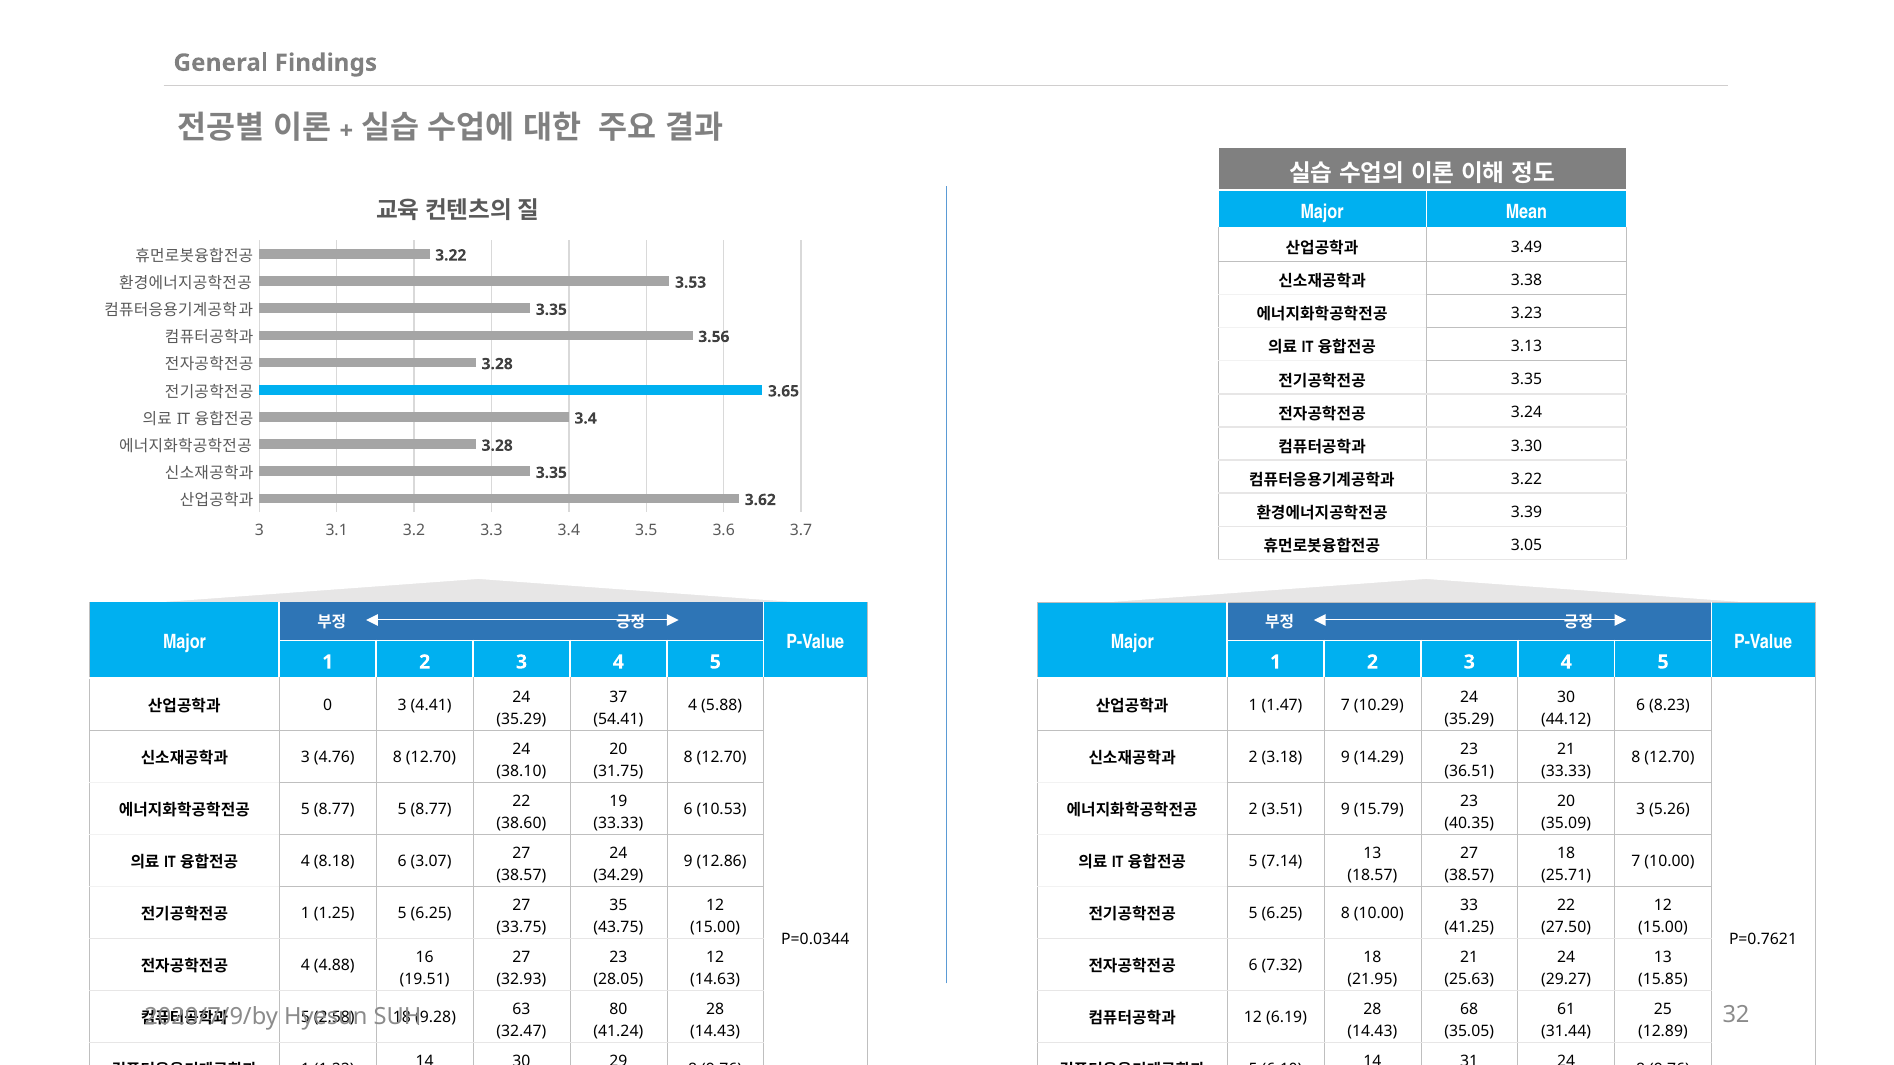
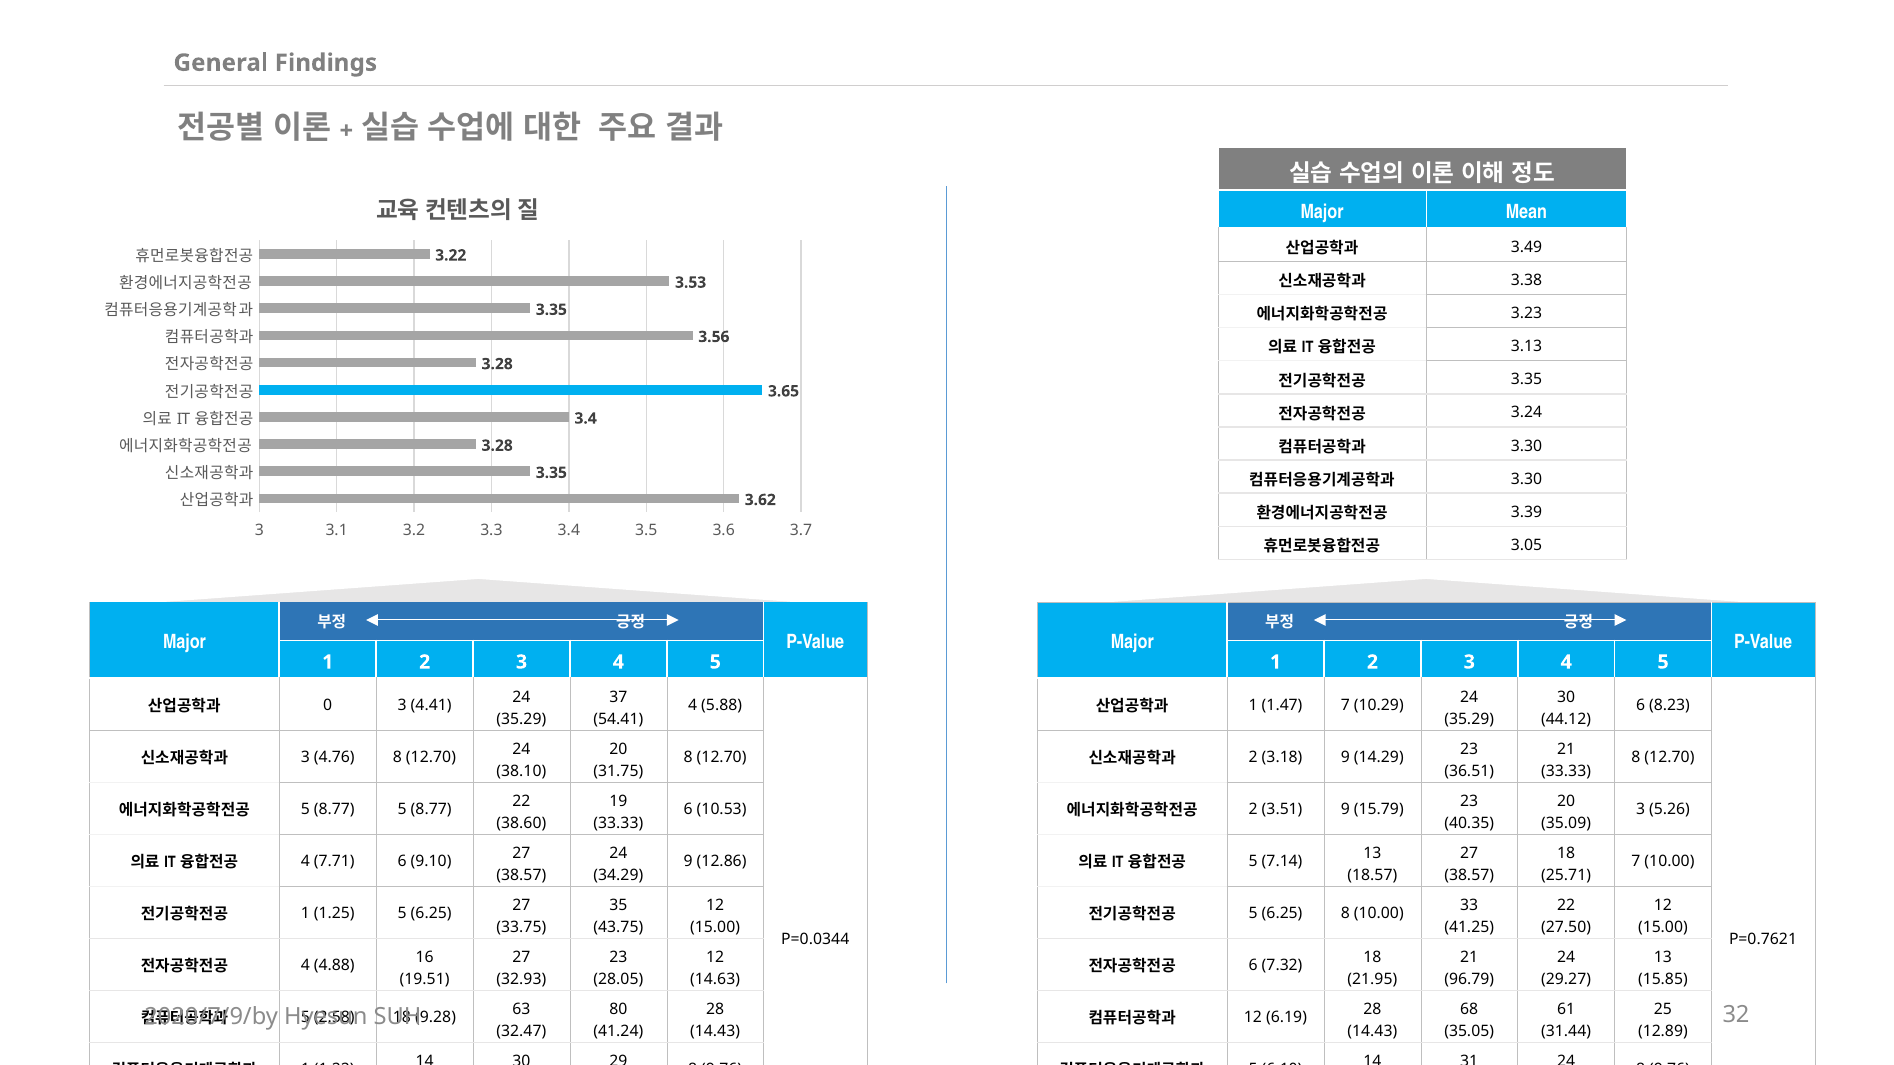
3.22 at (1526, 479): 3.22 -> 3.30
8.18: 8.18 -> 7.71
3.07: 3.07 -> 9.10
25.63: 25.63 -> 96.79
